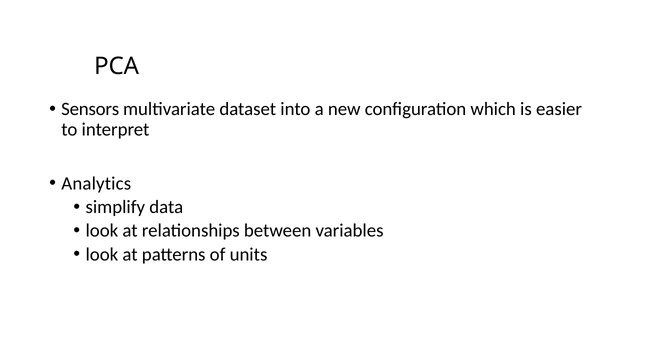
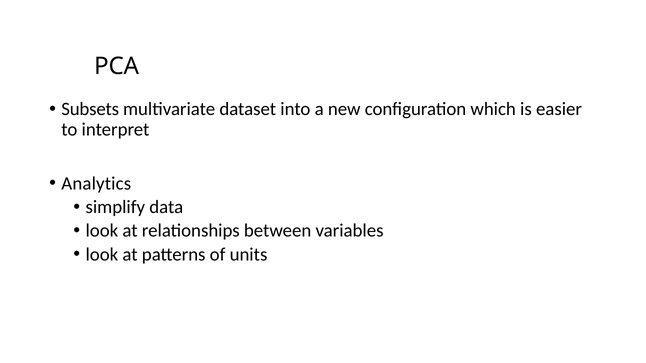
Sensors: Sensors -> Subsets
